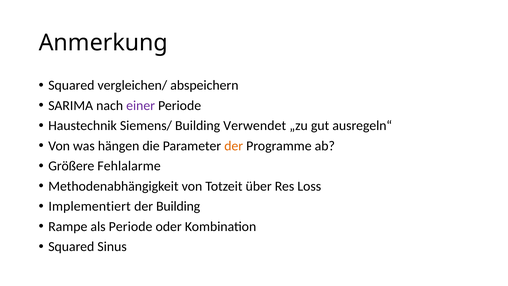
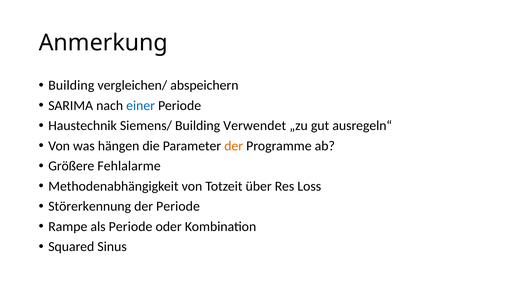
Squared at (71, 85): Squared -> Building
einer colour: purple -> blue
Implementiert: Implementiert -> Störerkennung
der Building: Building -> Periode
